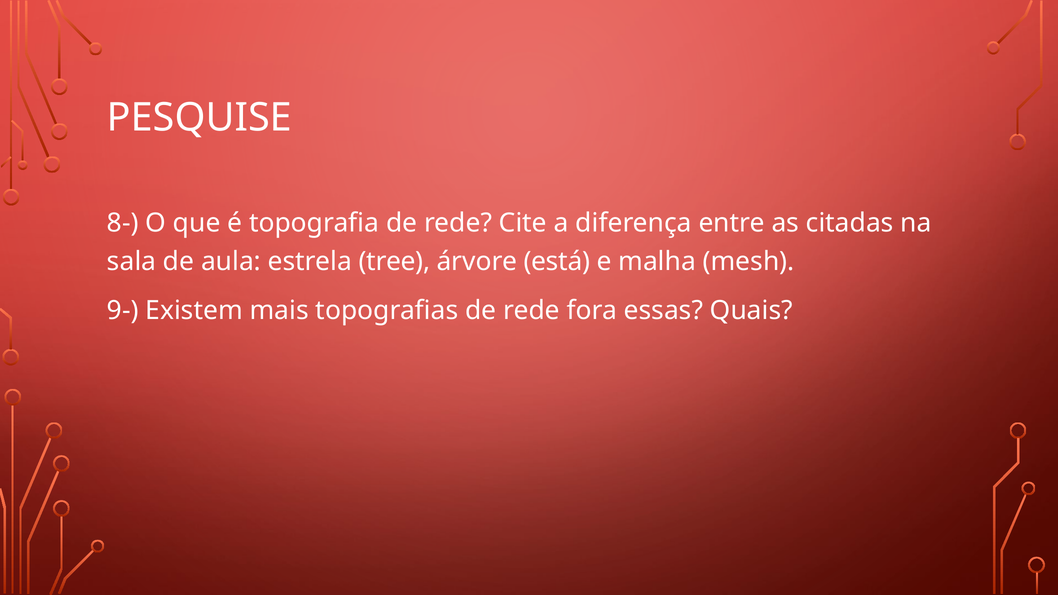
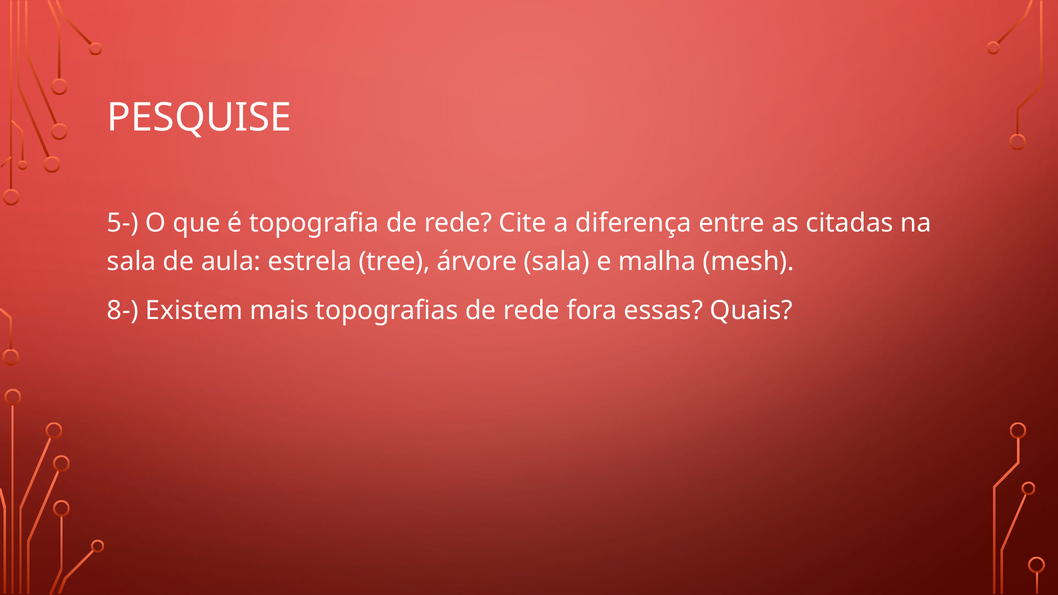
8-: 8- -> 5-
árvore está: está -> sala
9-: 9- -> 8-
